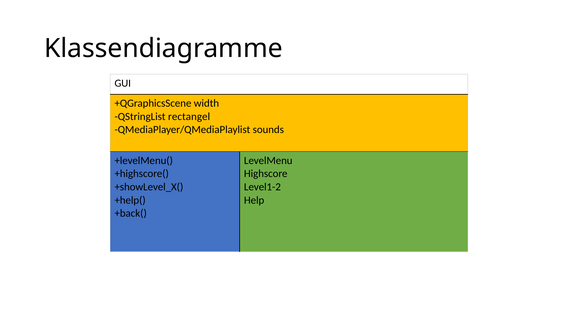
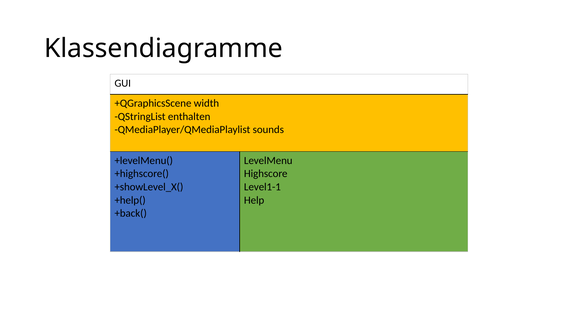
rectangel: rectangel -> enthalten
Level1-2: Level1-2 -> Level1-1
